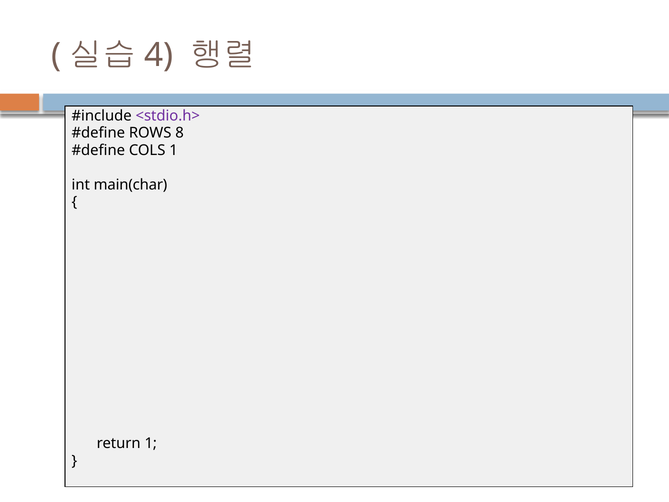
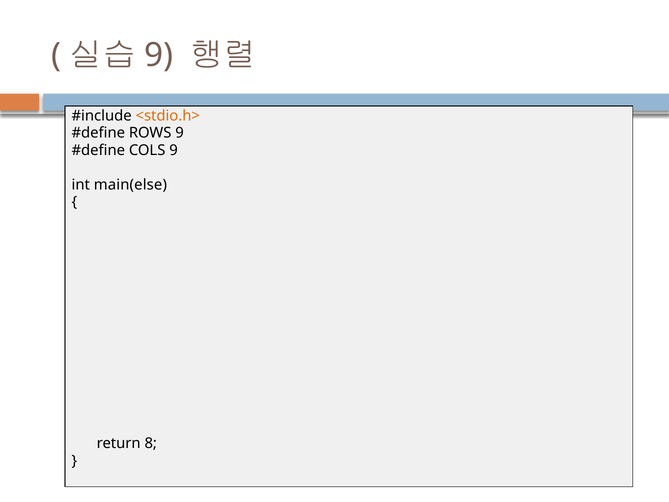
4 at (159, 55): 4 -> 9
<stdio.h> colour: purple -> orange
ROWS 8: 8 -> 9
COLS 1: 1 -> 9
main(char: main(char -> main(else
return 1: 1 -> 8
